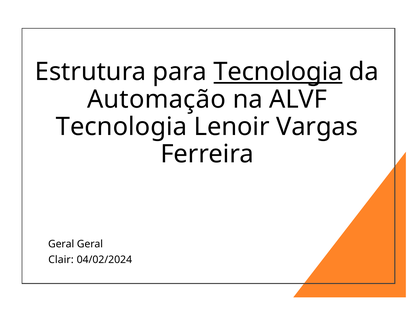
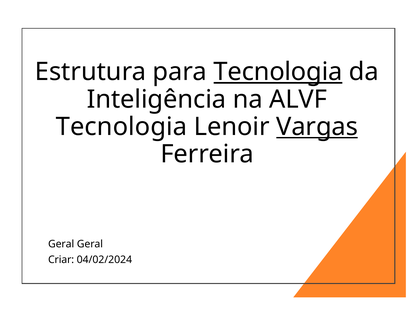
Automação: Automação -> Inteligência
Vargas at (317, 127) underline: none -> present
Clair: Clair -> Criar
